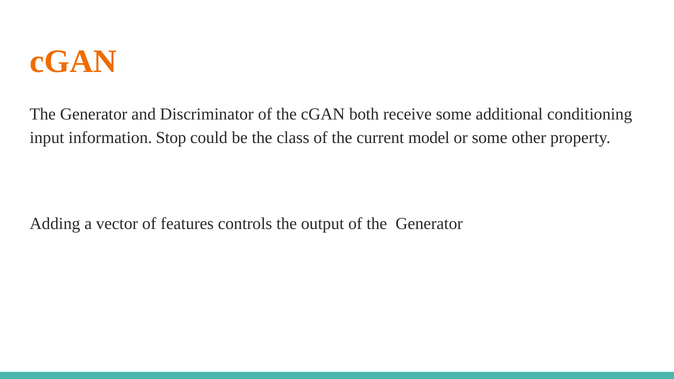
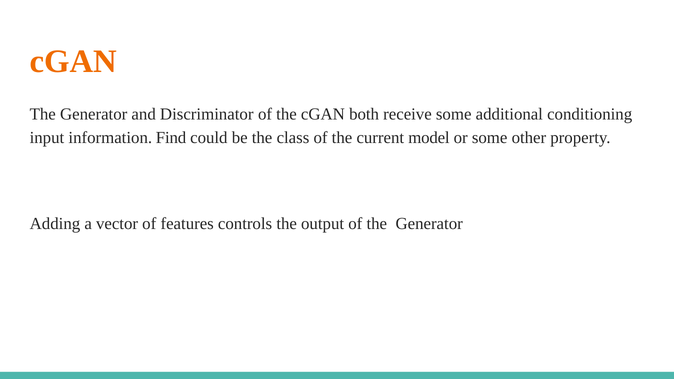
Stop: Stop -> Find
